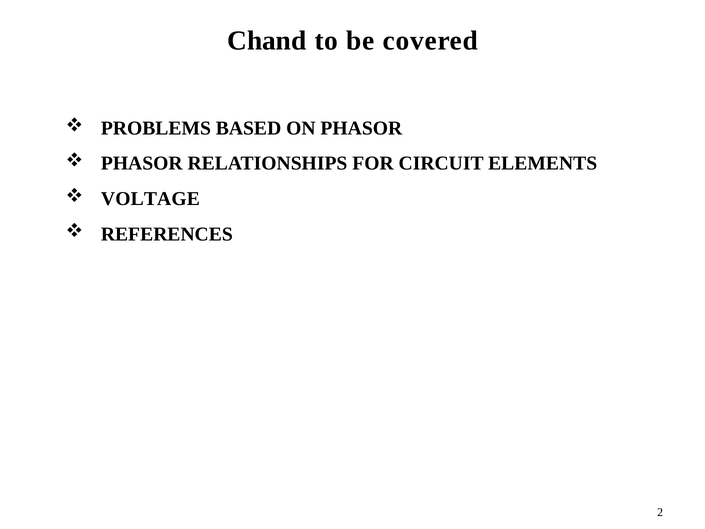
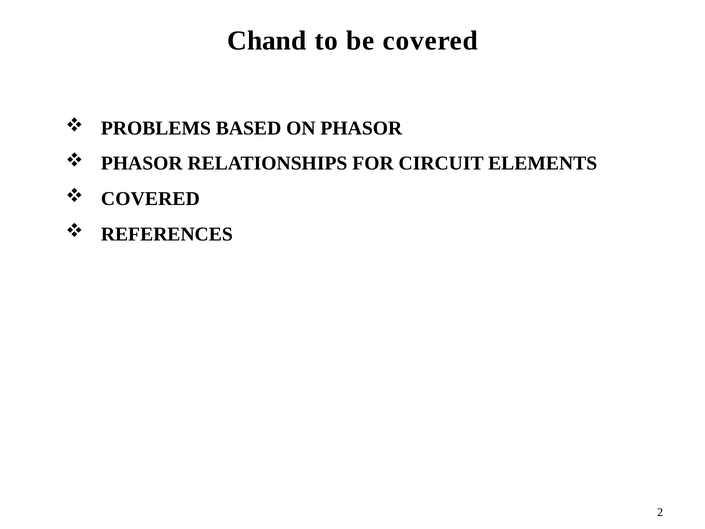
VOLTAGE at (150, 199): VOLTAGE -> COVERED
